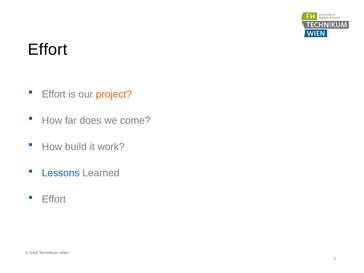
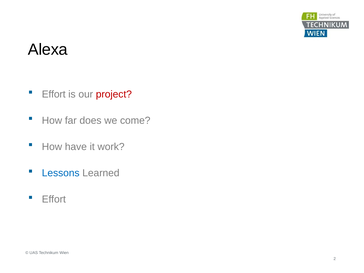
Effort at (48, 50): Effort -> Alexa
project colour: orange -> red
build: build -> have
